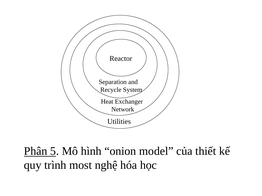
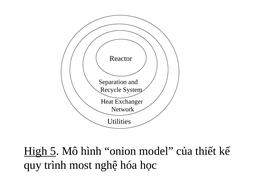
Phân: Phân -> High
